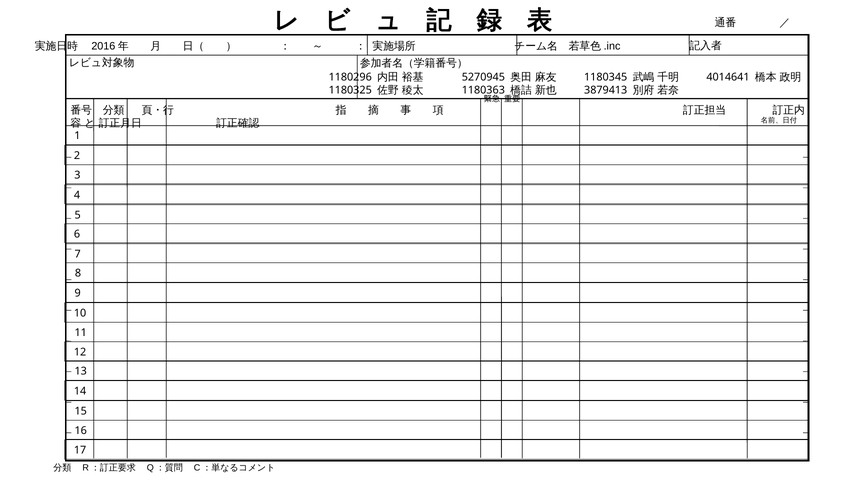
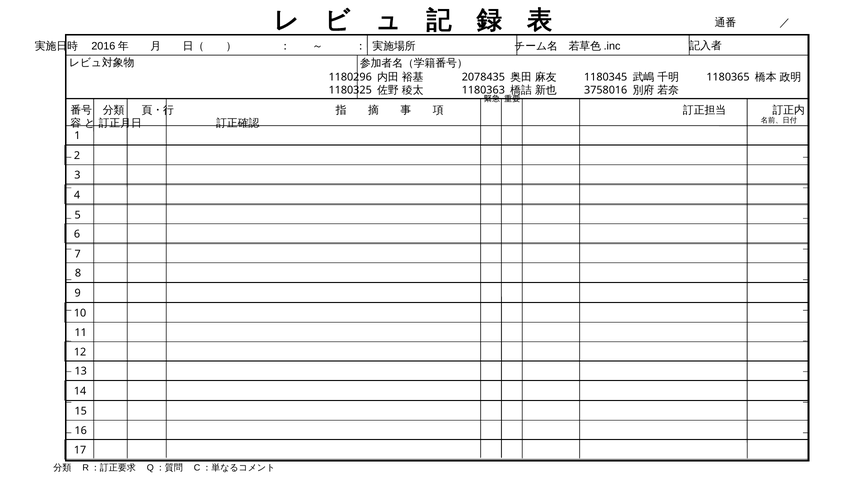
5270945: 5270945 -> 2078435
4014641: 4014641 -> 1180365
3879413: 3879413 -> 3758016
